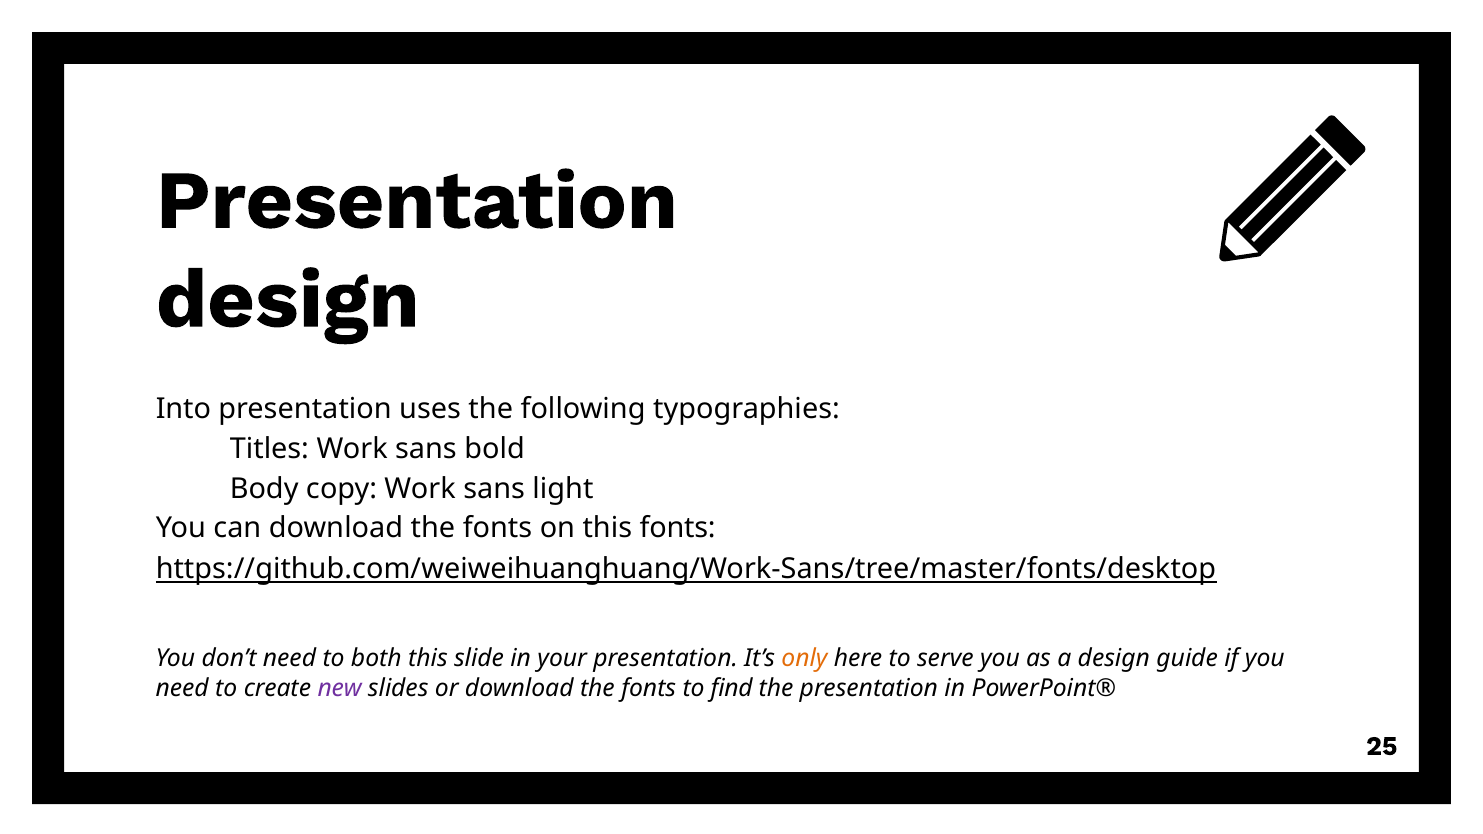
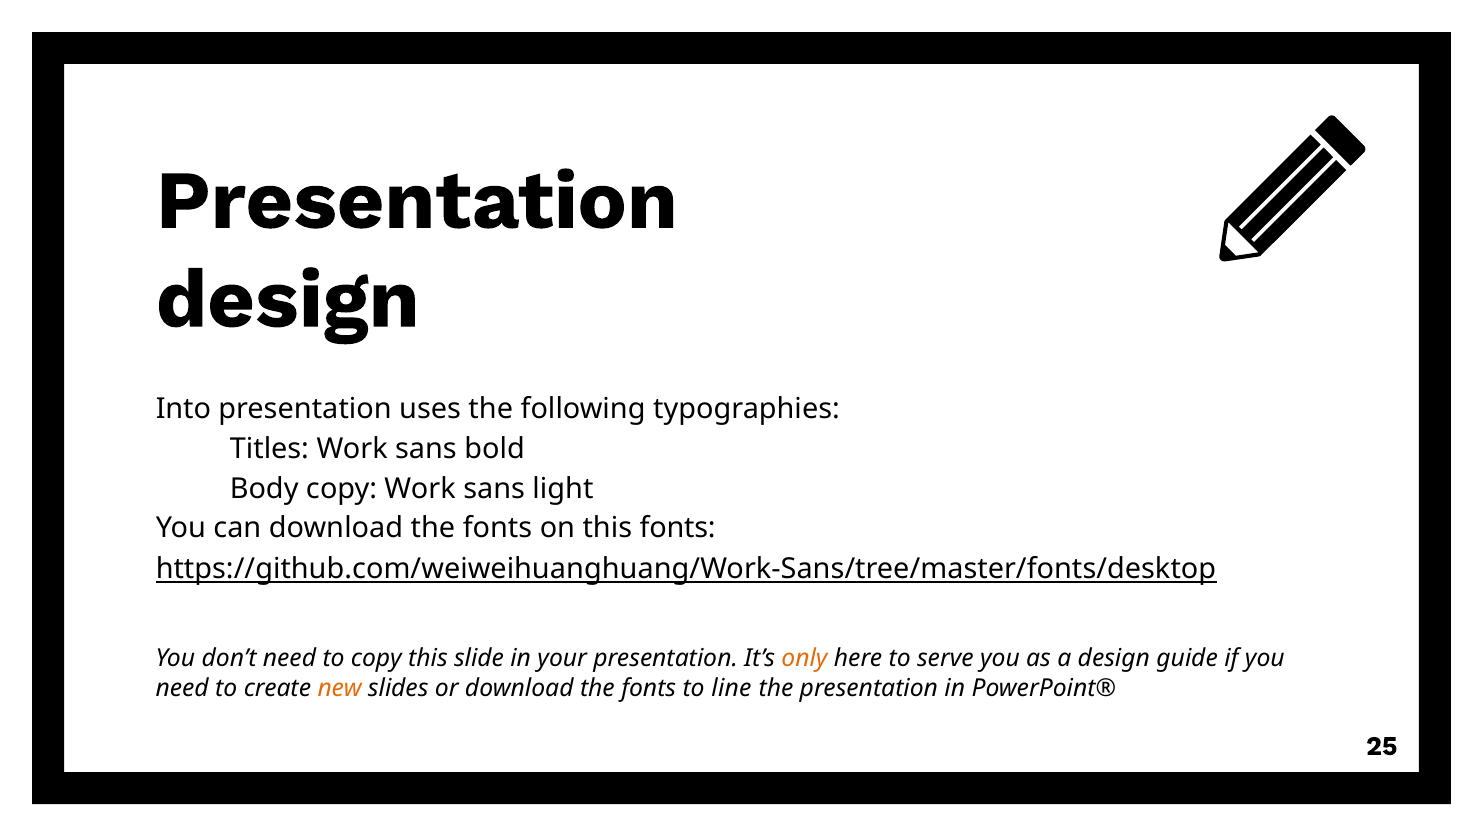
to both: both -> copy
new colour: purple -> orange
find: find -> line
